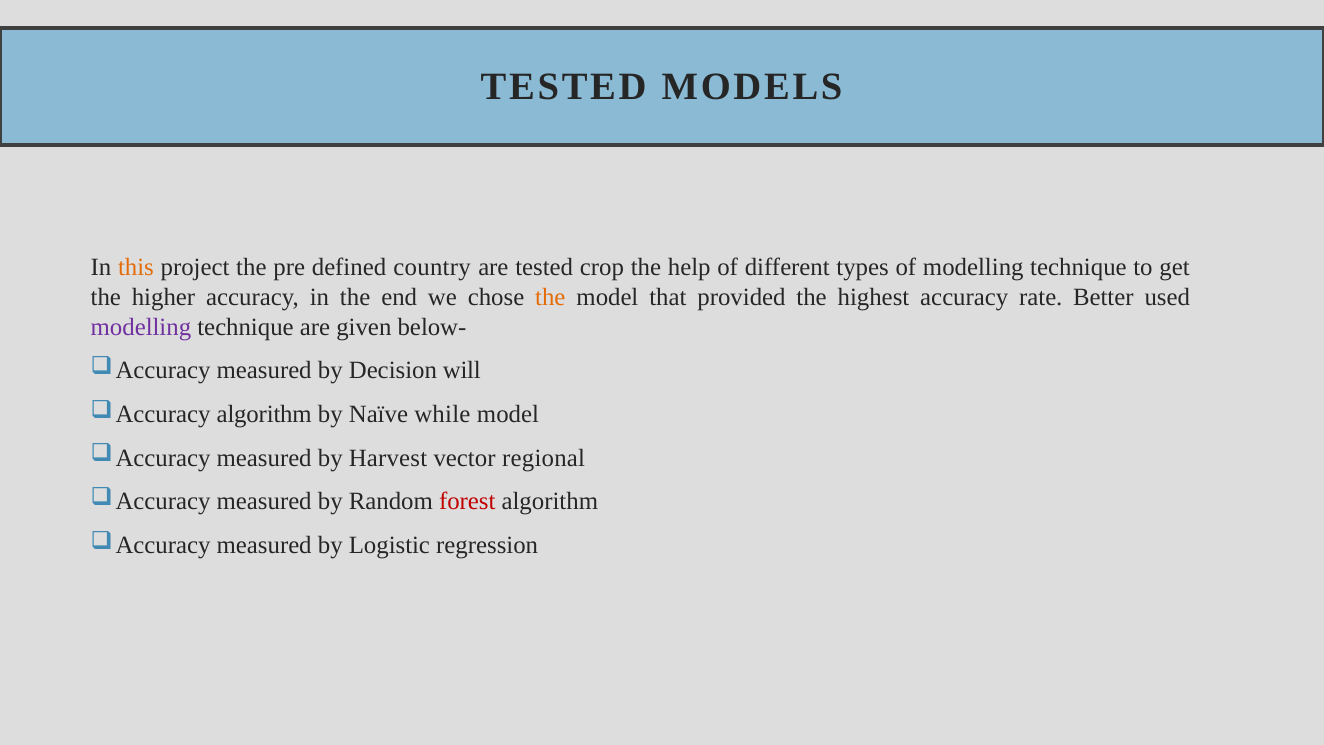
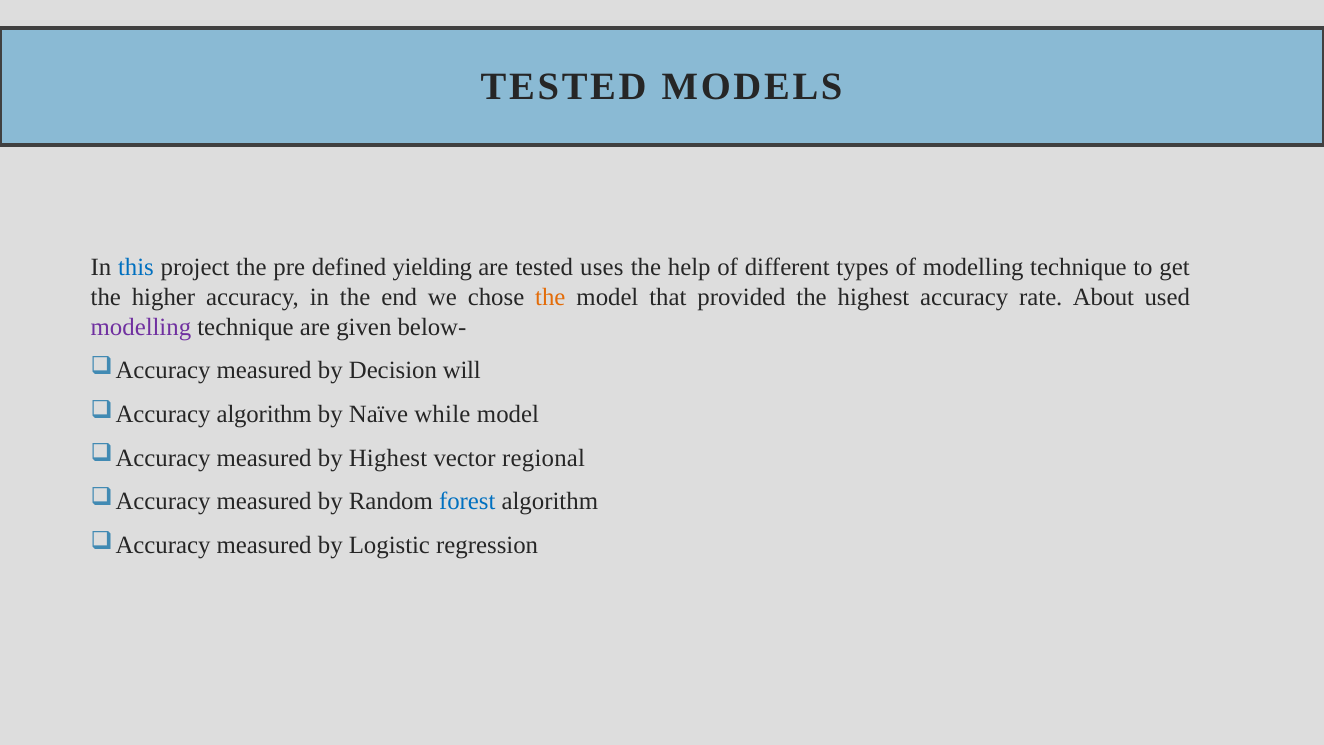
this colour: orange -> blue
country: country -> yielding
crop: crop -> uses
Better: Better -> About
by Harvest: Harvest -> Highest
forest colour: red -> blue
